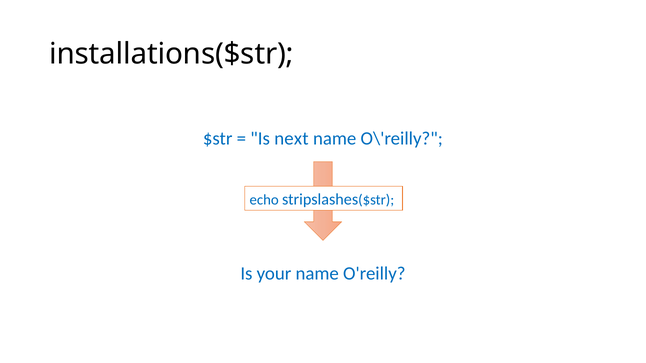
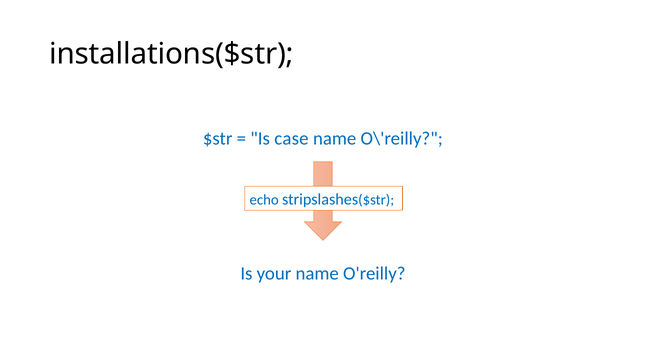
next: next -> case
